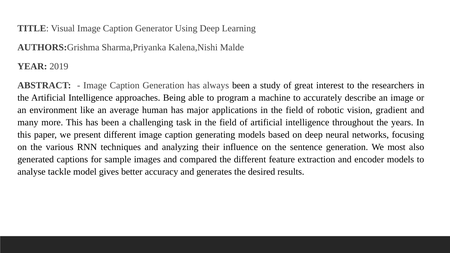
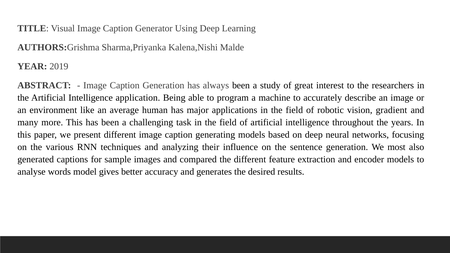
approaches: approaches -> application
tackle: tackle -> words
